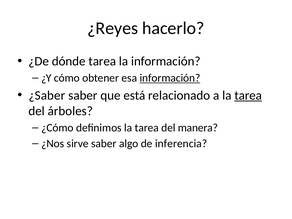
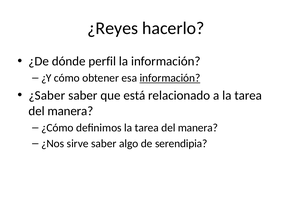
dónde tarea: tarea -> perfil
tarea at (248, 95) underline: present -> none
árboles at (70, 111): árboles -> manera
inferencia: inferencia -> serendipia
